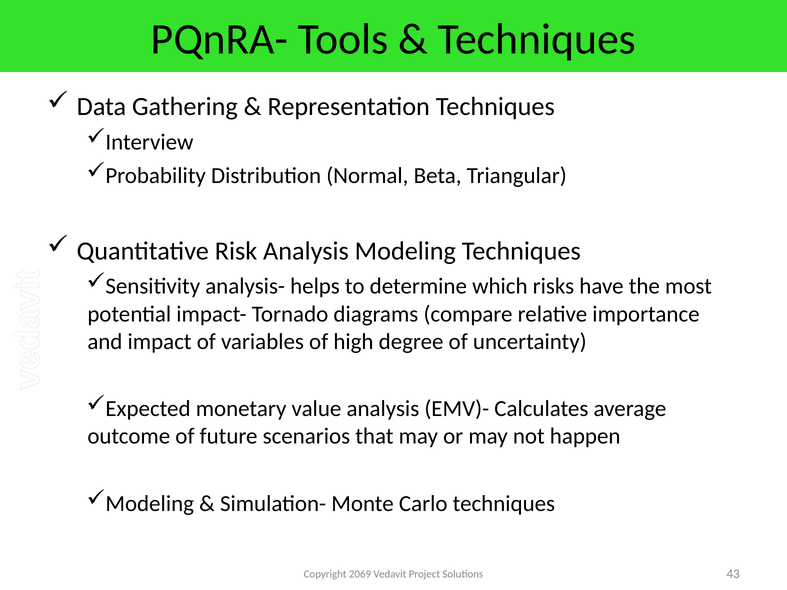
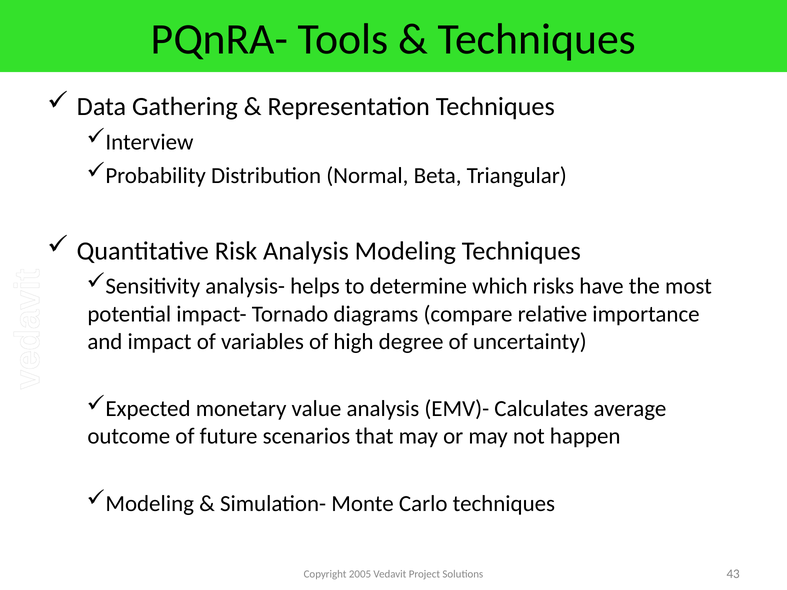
2069: 2069 -> 2005
